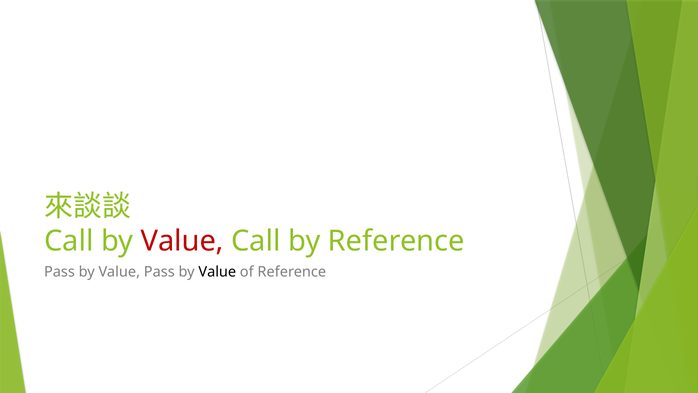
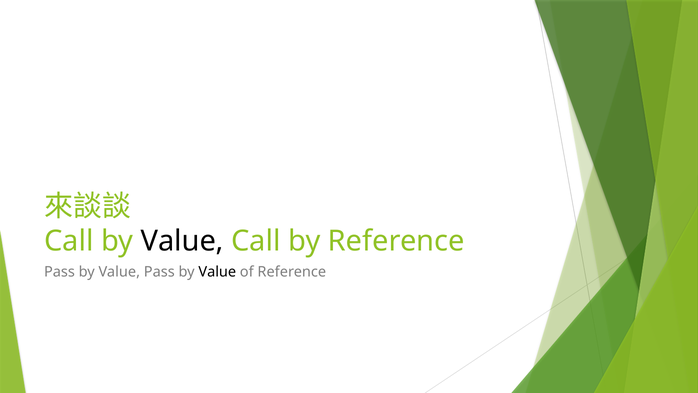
Value at (182, 241) colour: red -> black
